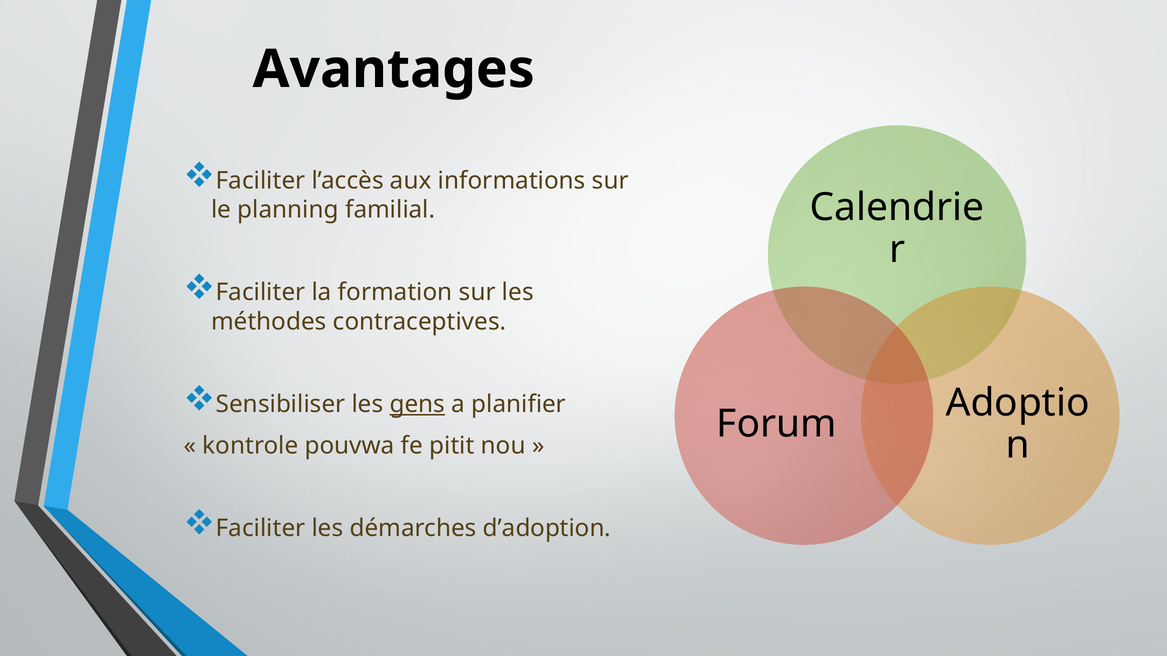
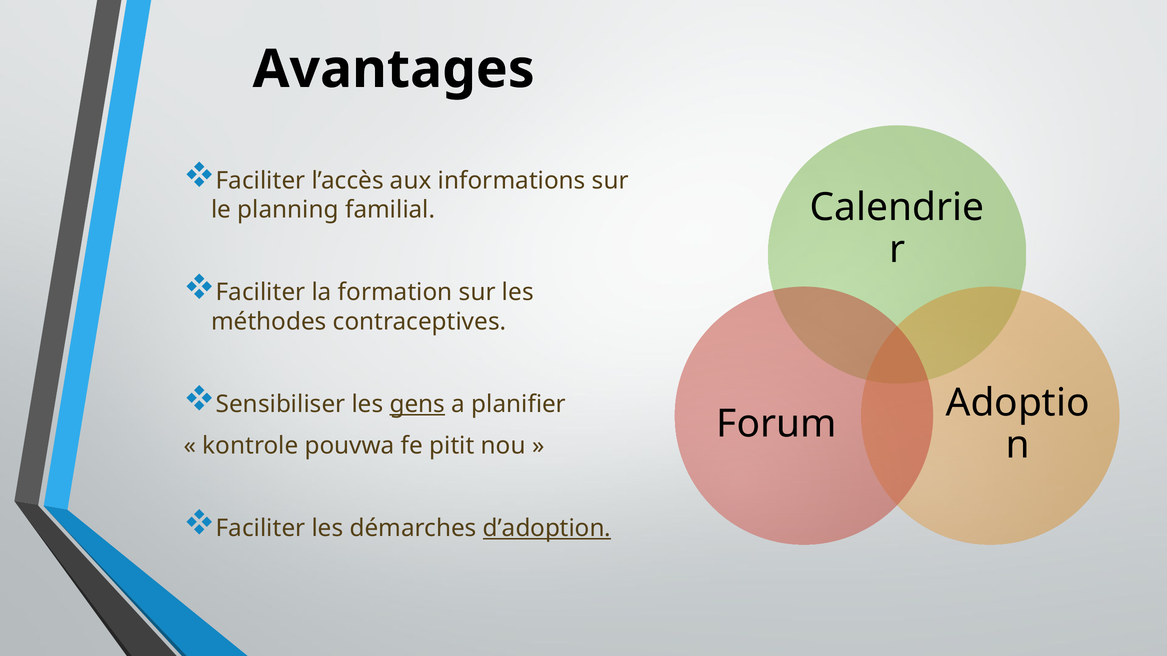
d’adoption underline: none -> present
